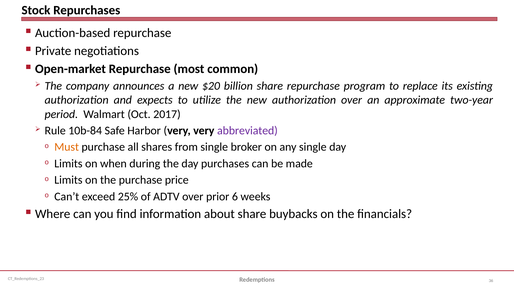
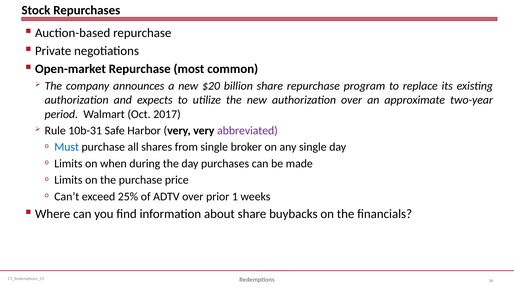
10b-84: 10b-84 -> 10b-31
Must colour: orange -> blue
6: 6 -> 1
